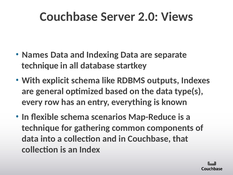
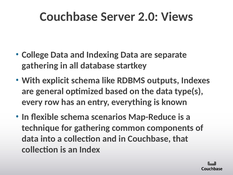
Names: Names -> College
technique at (40, 66): technique -> gathering
